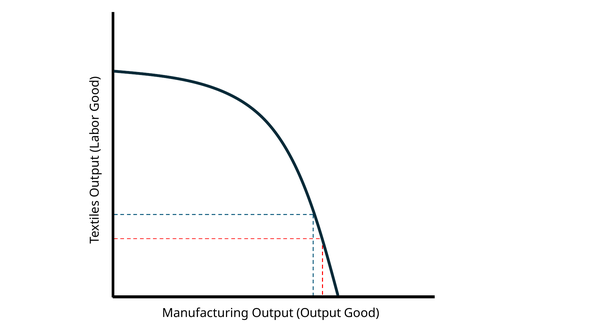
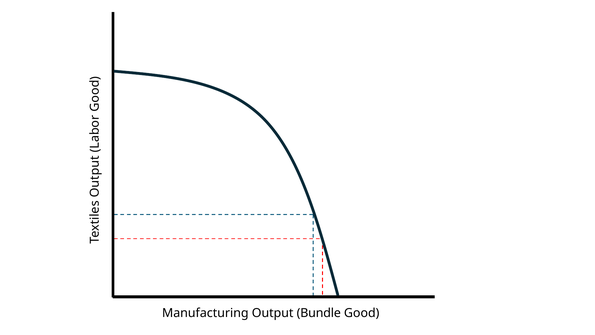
Output Output: Output -> Bundle
